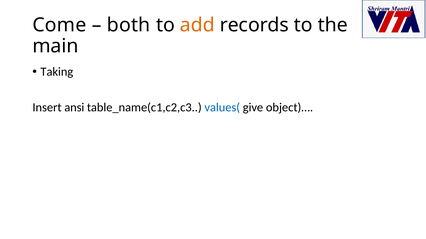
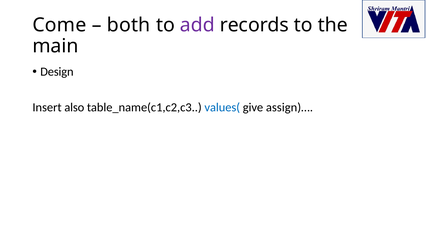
add colour: orange -> purple
Taking: Taking -> Design
ansi: ansi -> also
object)…: object)… -> assign)…
